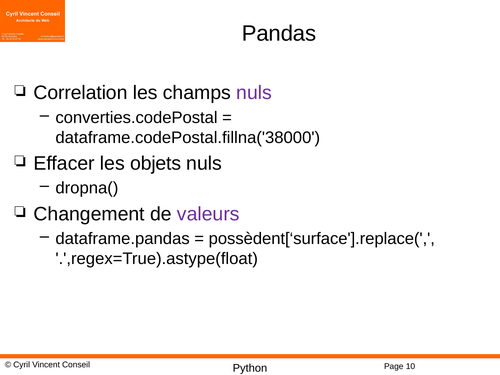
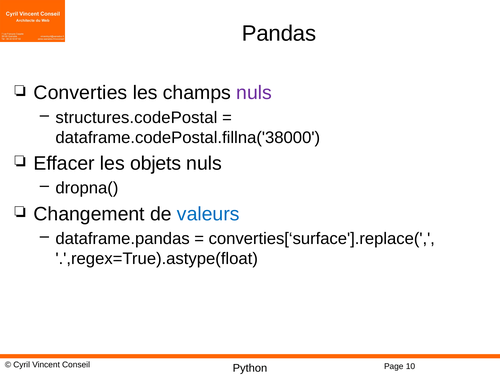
Correlation: Correlation -> Converties
converties.codePostal: converties.codePostal -> structures.codePostal
valeurs colour: purple -> blue
possèdent[‘surface'].replace(: possèdent[‘surface'].replace( -> converties[‘surface'].replace(
